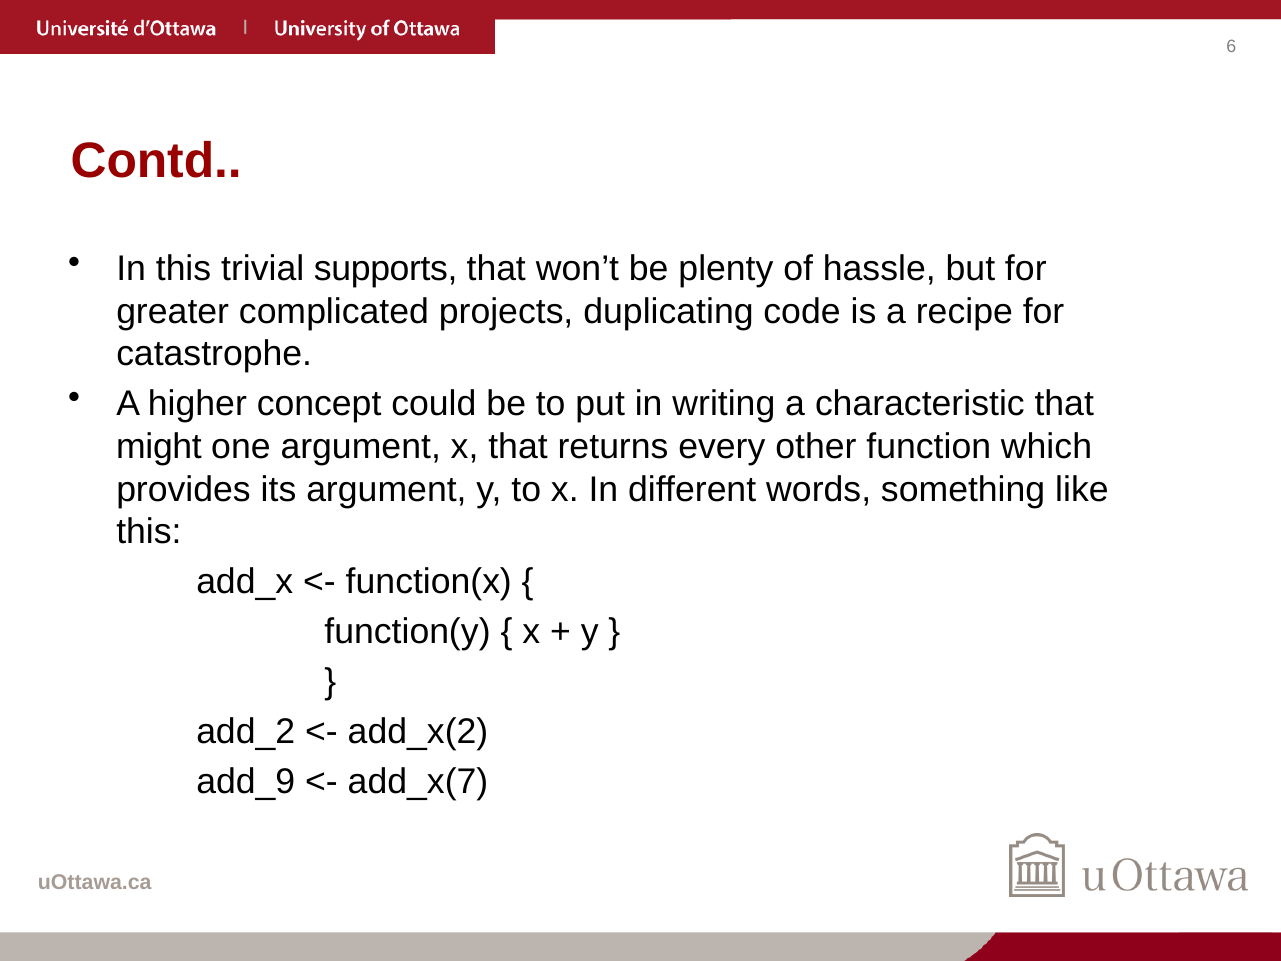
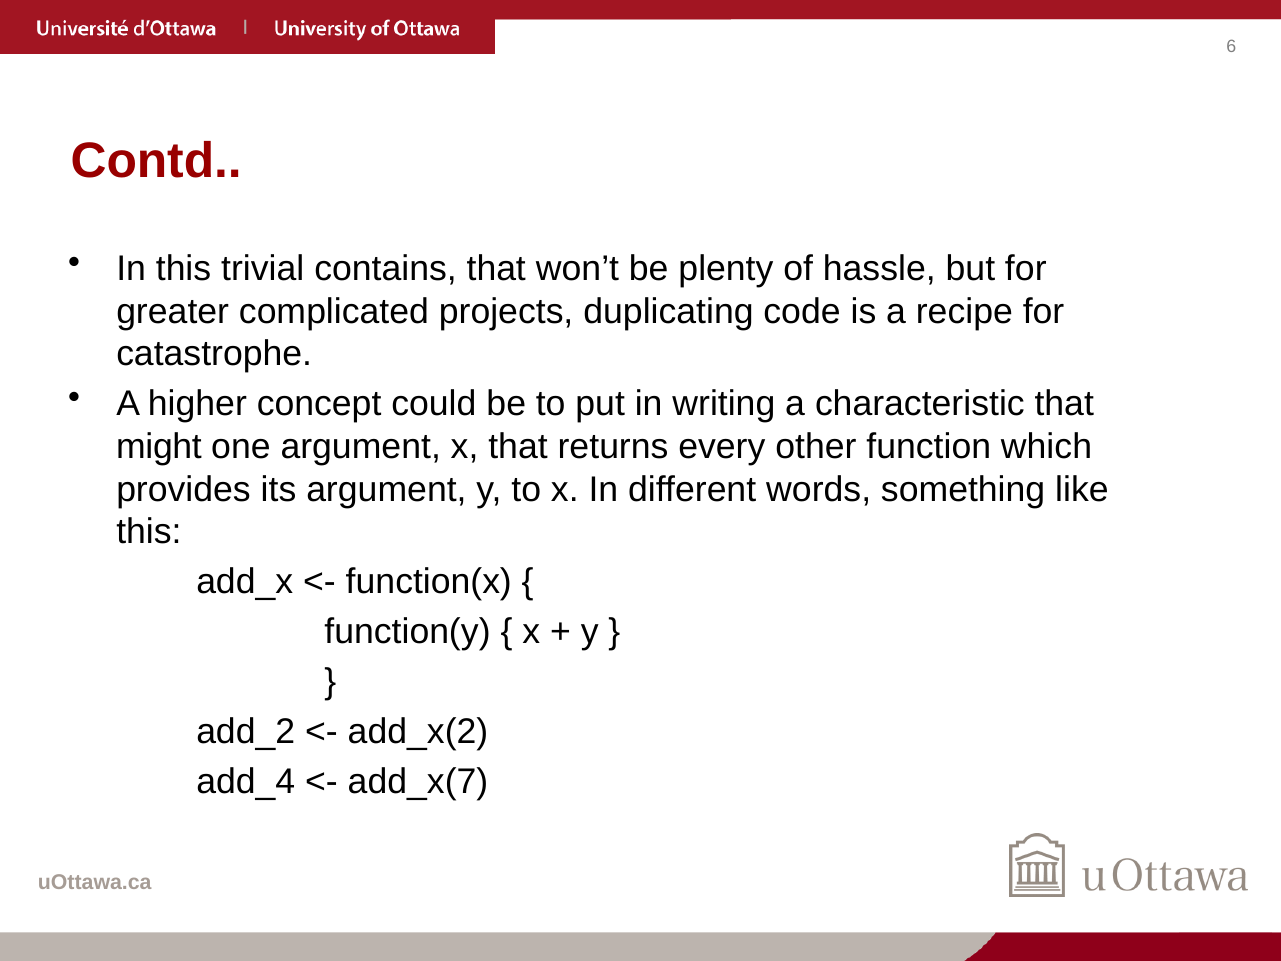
supports: supports -> contains
add_9: add_9 -> add_4
